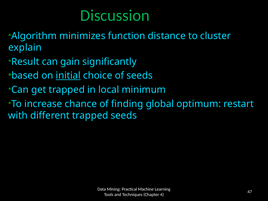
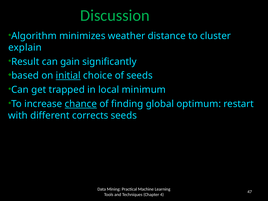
function: function -> weather
chance underline: none -> present
different trapped: trapped -> corrects
